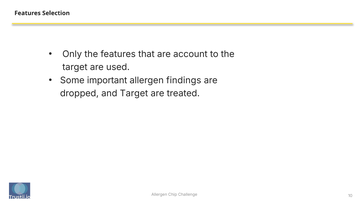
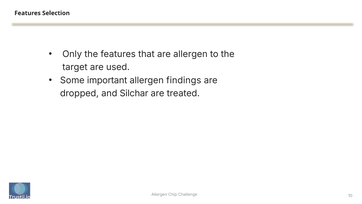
are account: account -> allergen
and Target: Target -> Silchar
